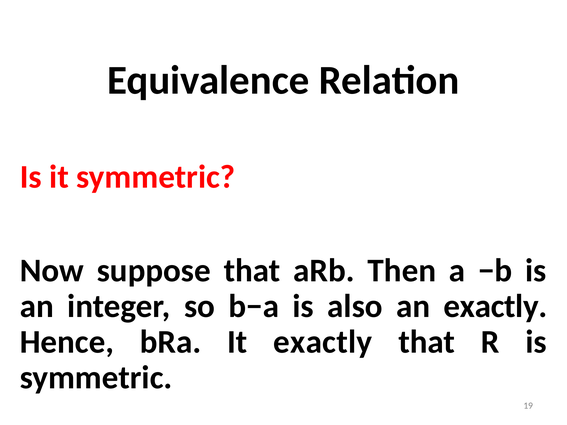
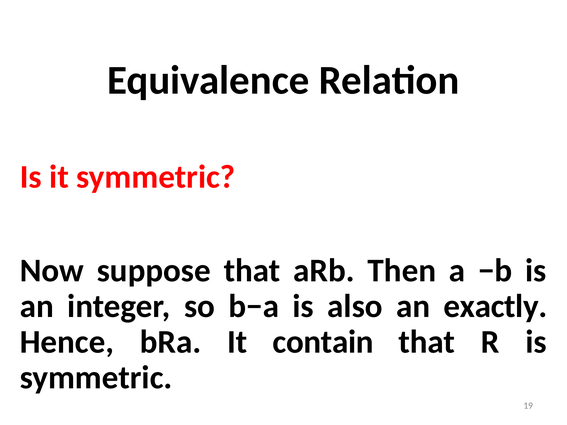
It exactly: exactly -> contain
